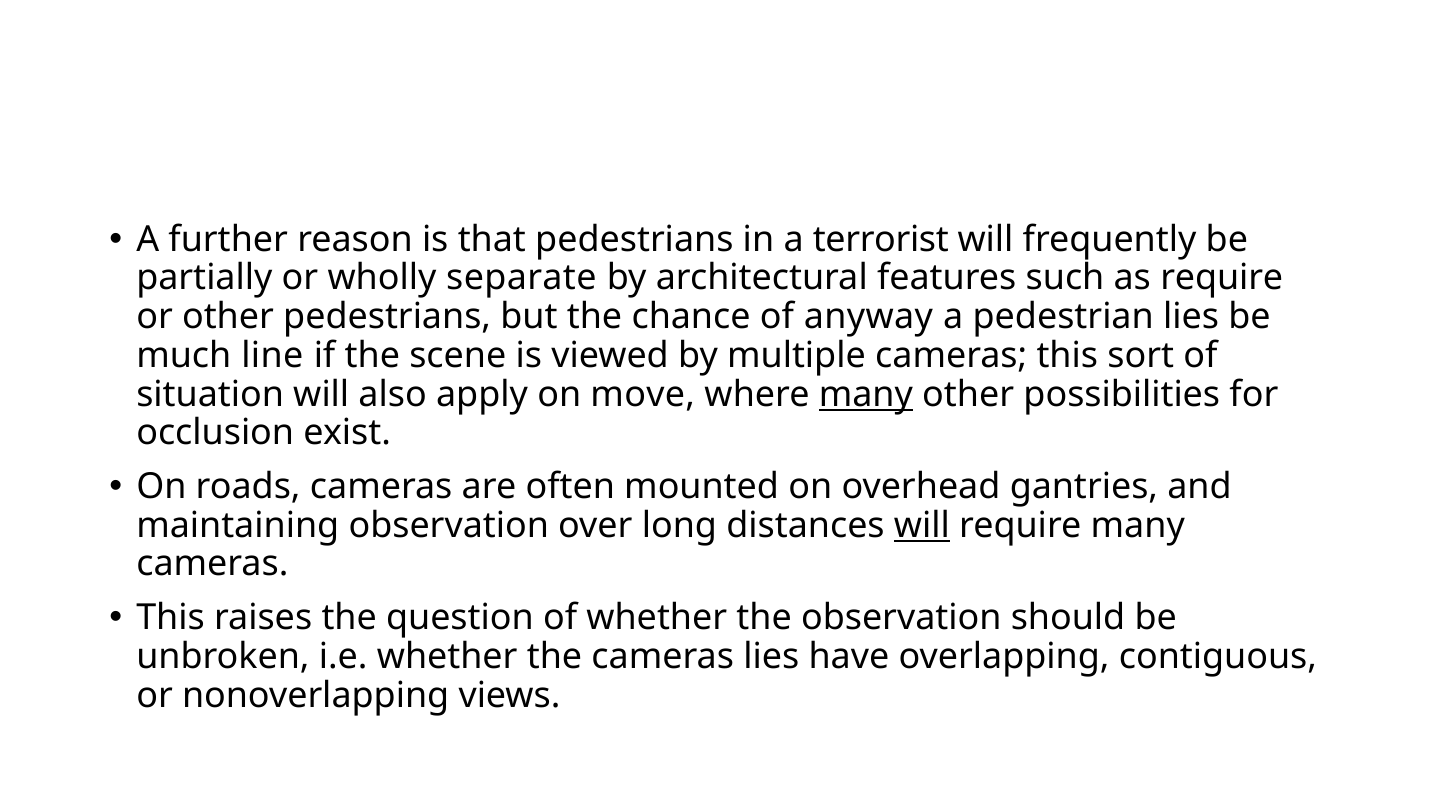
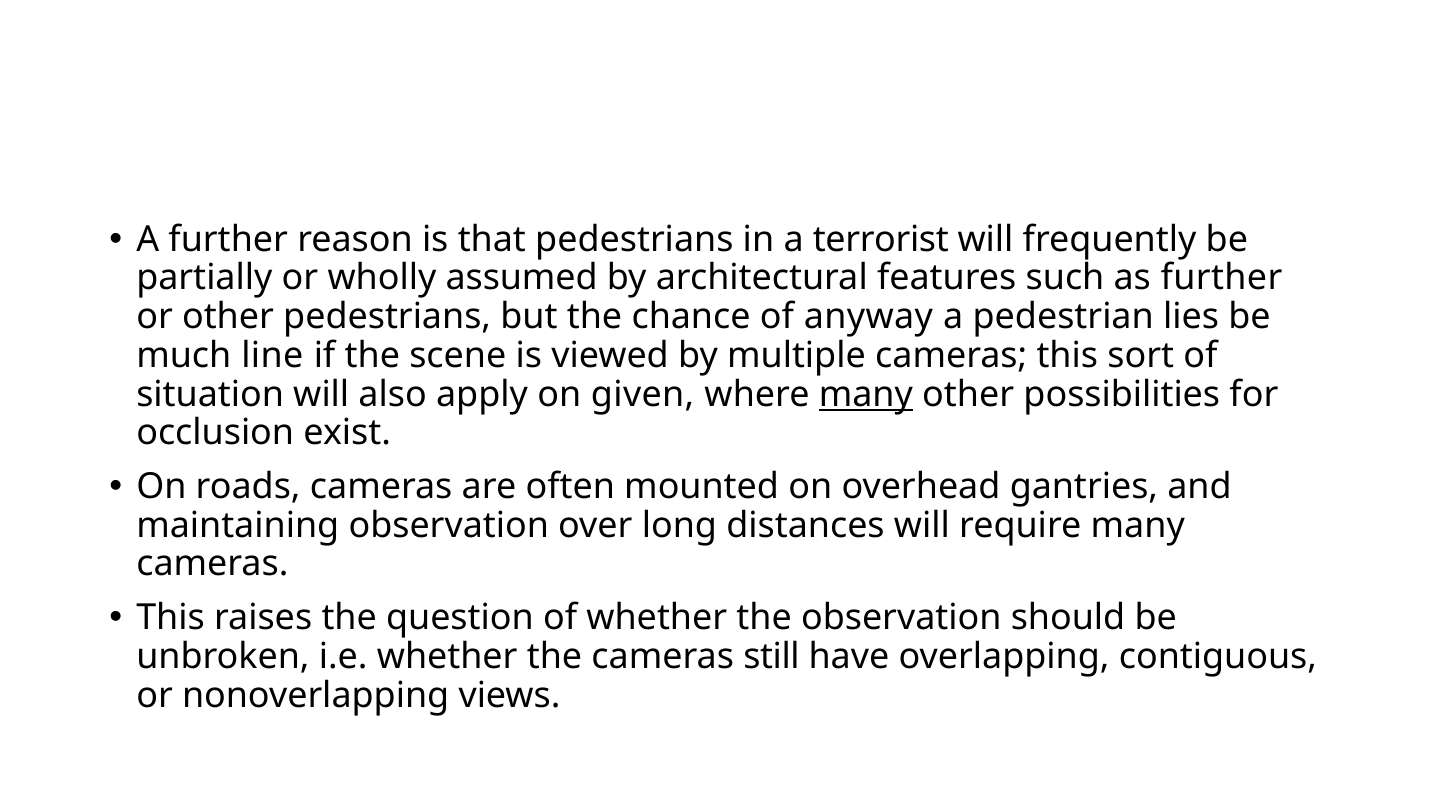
separate: separate -> assumed
as require: require -> further
move: move -> given
will at (922, 525) underline: present -> none
cameras lies: lies -> still
